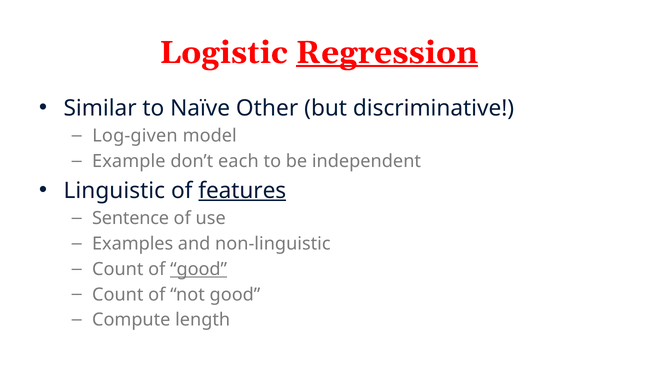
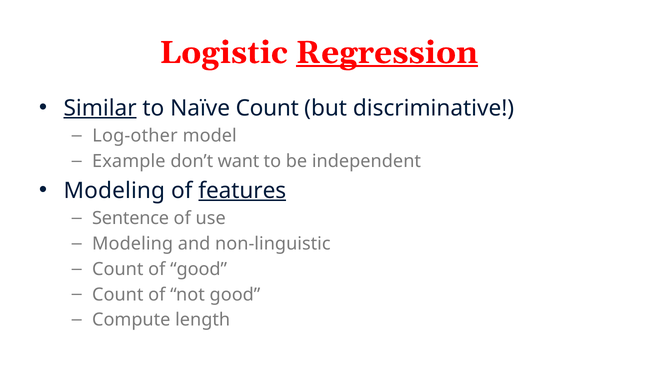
Similar underline: none -> present
Naïve Other: Other -> Count
Log-given: Log-given -> Log-other
each: each -> want
Linguistic at (114, 190): Linguistic -> Modeling
Examples at (133, 244): Examples -> Modeling
good at (199, 269) underline: present -> none
